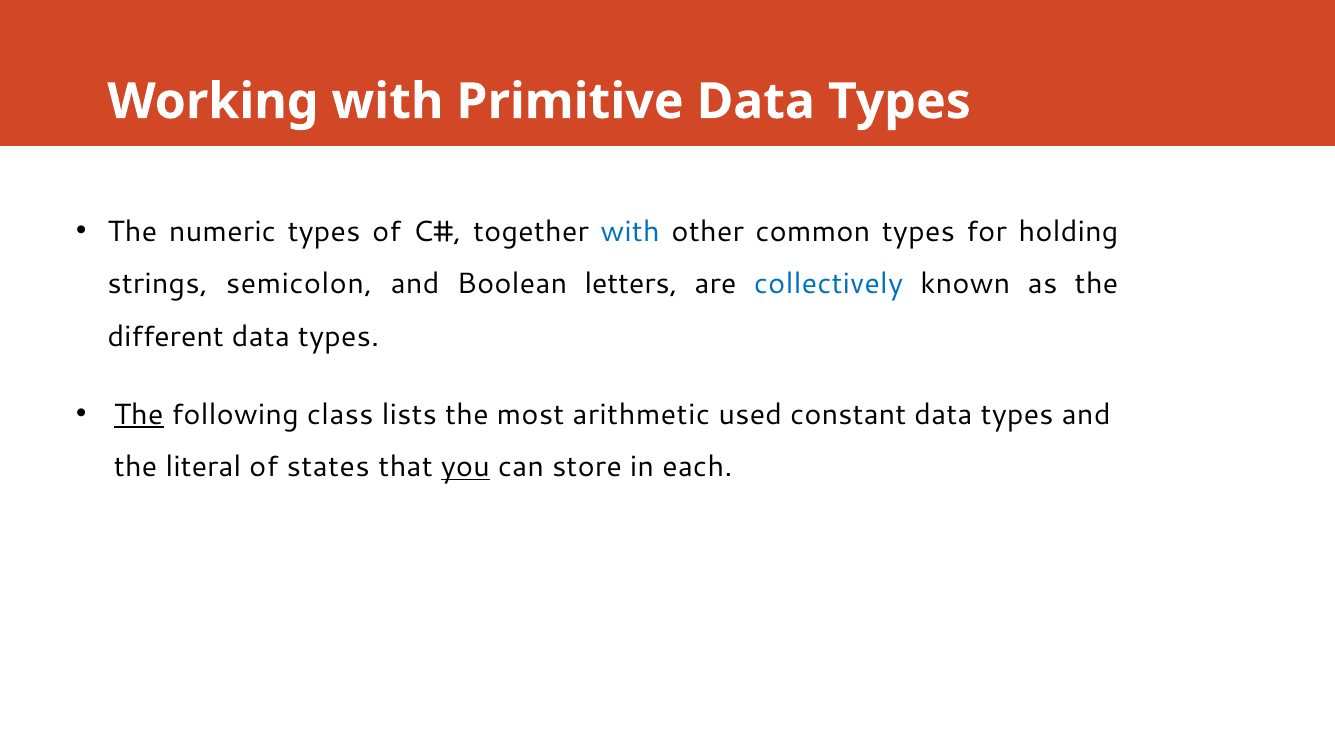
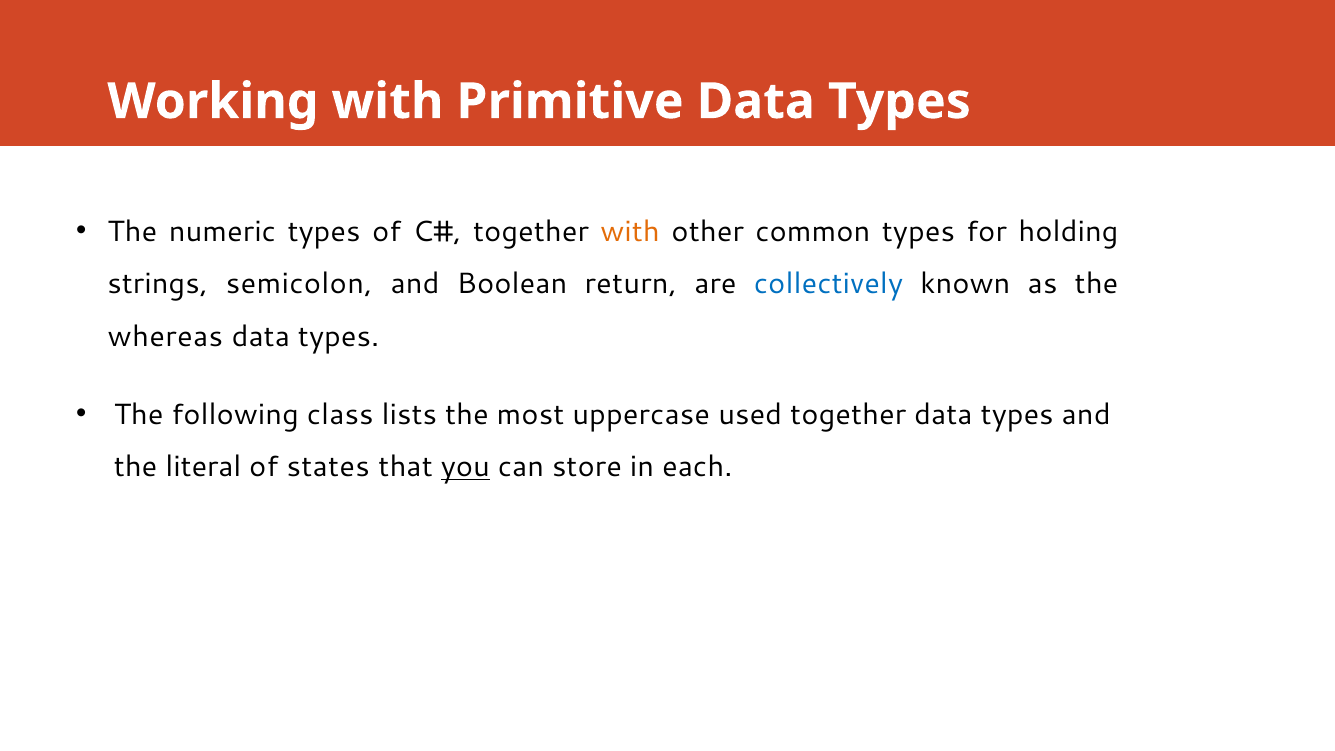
with at (630, 231) colour: blue -> orange
letters: letters -> return
different: different -> whereas
The at (139, 414) underline: present -> none
arithmetic: arithmetic -> uppercase
used constant: constant -> together
